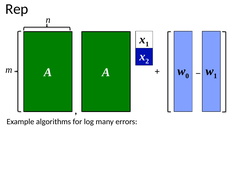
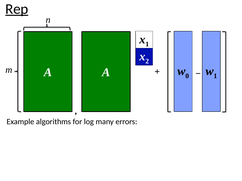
Rep underline: none -> present
